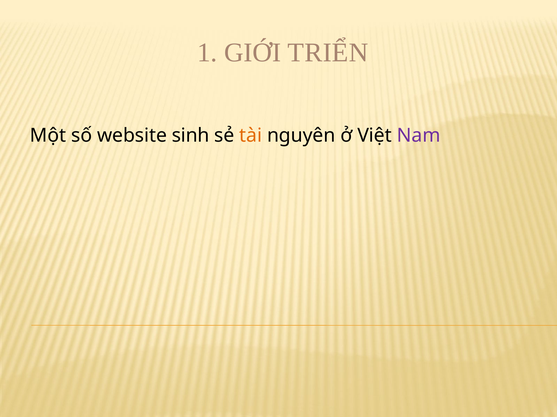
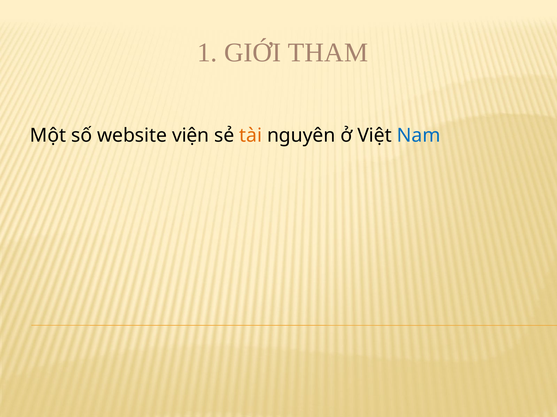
TRIỂN: TRIỂN -> THAM
sinh: sinh -> viện
Nam colour: purple -> blue
